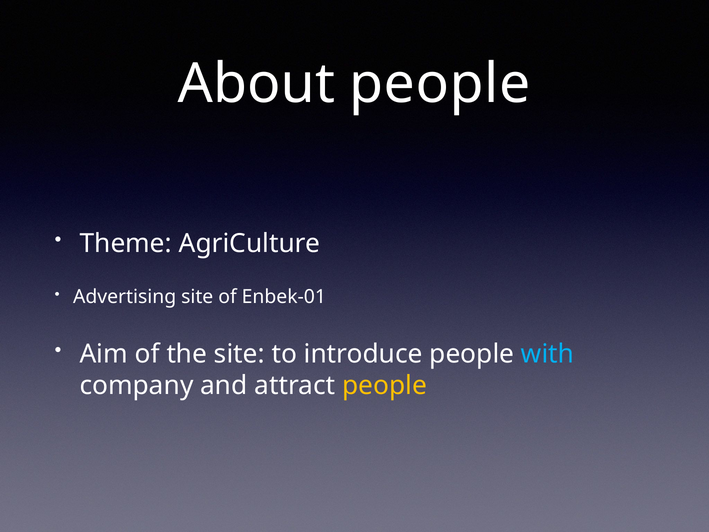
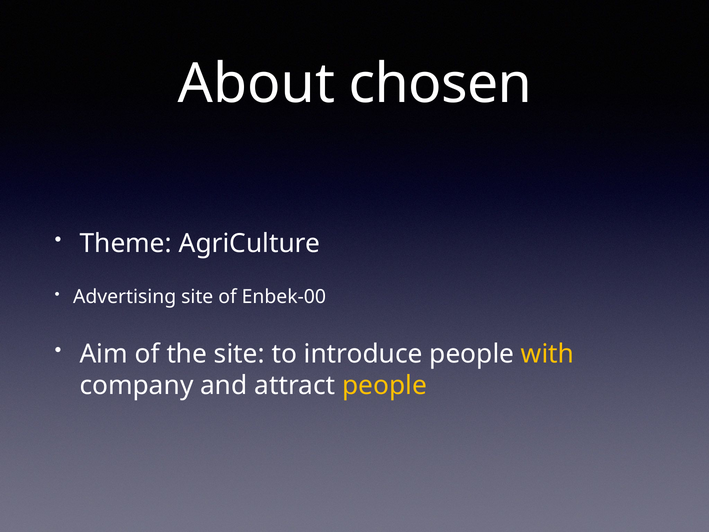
About people: people -> chosen
Enbek-01: Enbek-01 -> Enbek-00
with colour: light blue -> yellow
